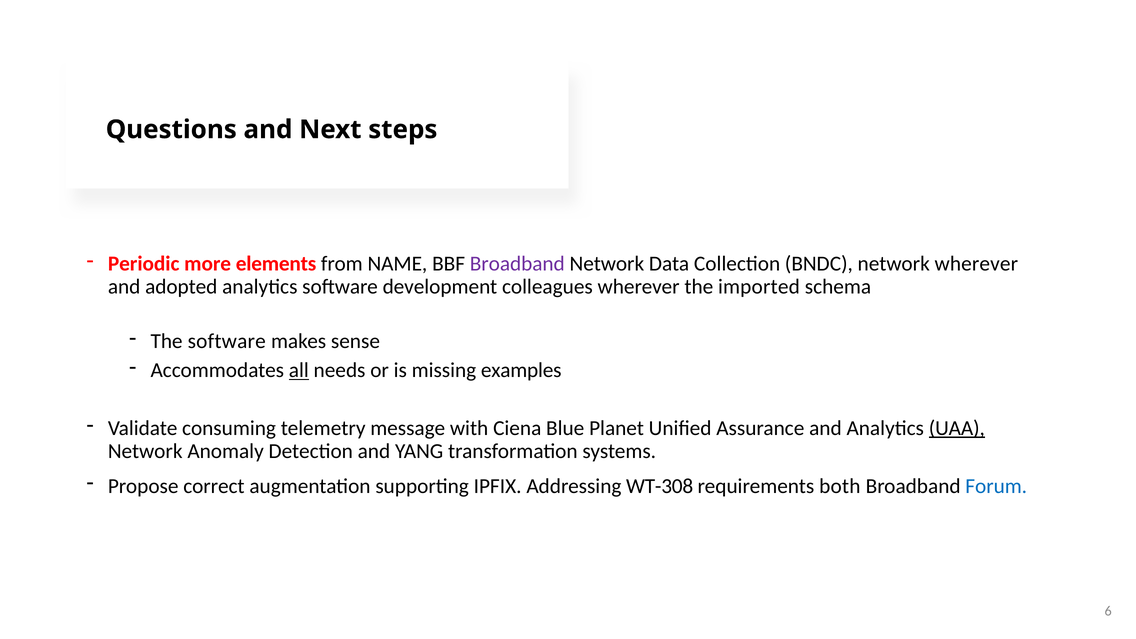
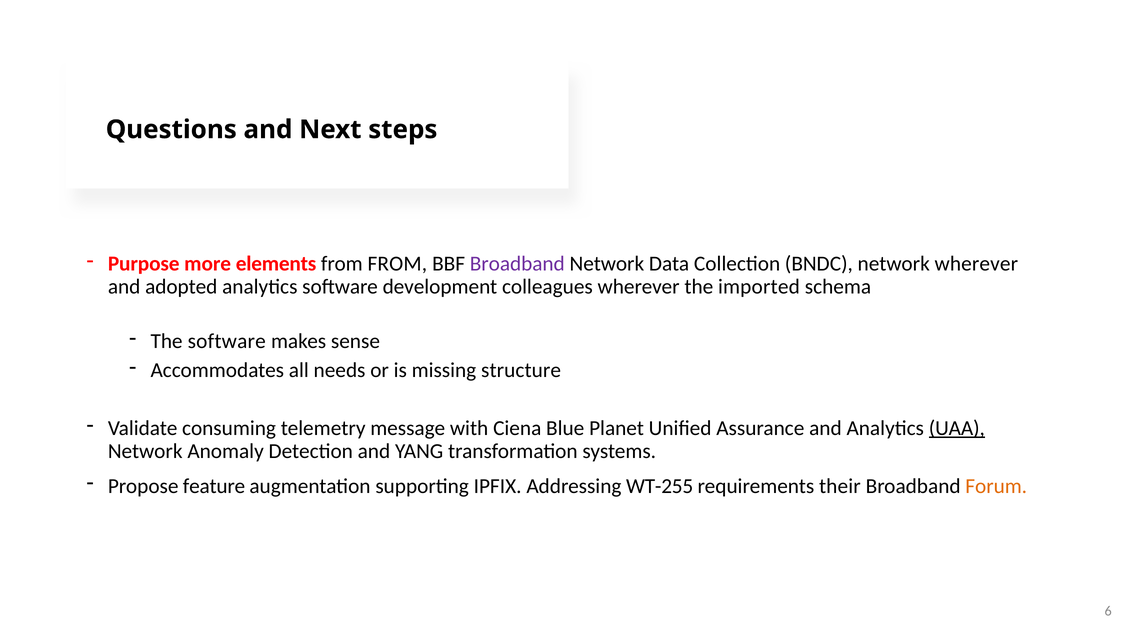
Periodic: Periodic -> Purpose
from NAME: NAME -> FROM
all underline: present -> none
examples: examples -> structure
correct: correct -> feature
WT-308: WT-308 -> WT-255
both: both -> their
Forum colour: blue -> orange
